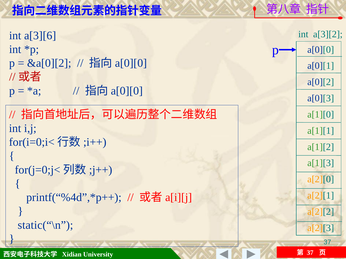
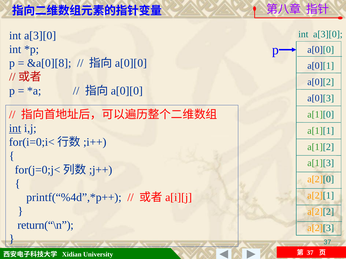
a[3][2 at (328, 34): a[3][2 -> a[3][0
a[3][6 at (40, 36): a[3][6 -> a[3][0
&a[0][2: &a[0][2 -> &a[0][8
int at (15, 129) underline: none -> present
static(“\n: static(“\n -> return(“\n
